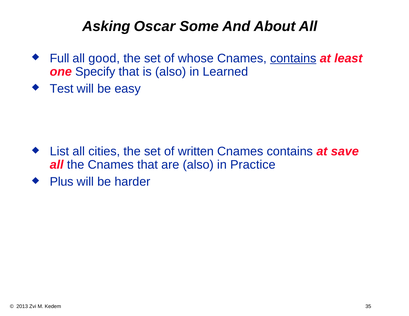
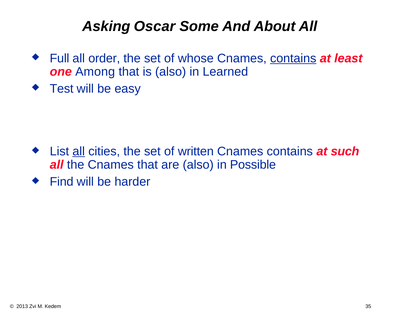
good: good -> order
Specify: Specify -> Among
all at (79, 151) underline: none -> present
save: save -> such
Practice: Practice -> Possible
Plus: Plus -> Find
